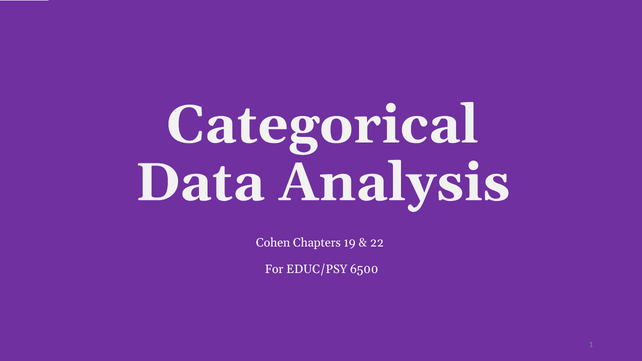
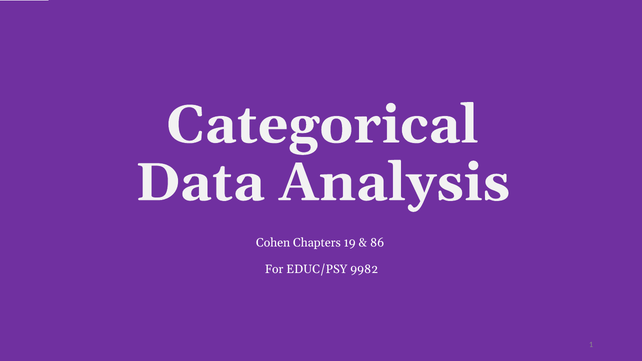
22: 22 -> 86
6500: 6500 -> 9982
